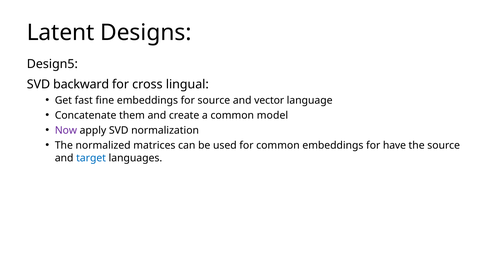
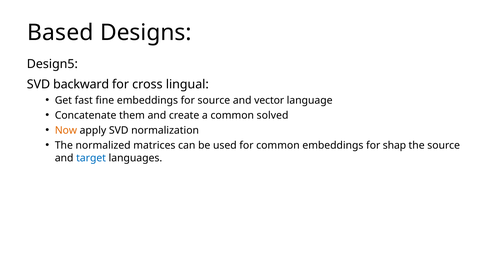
Latent: Latent -> Based
model: model -> solved
Now colour: purple -> orange
have: have -> shap
